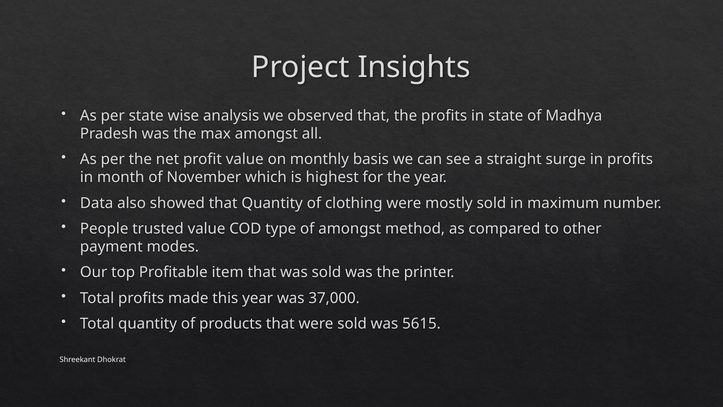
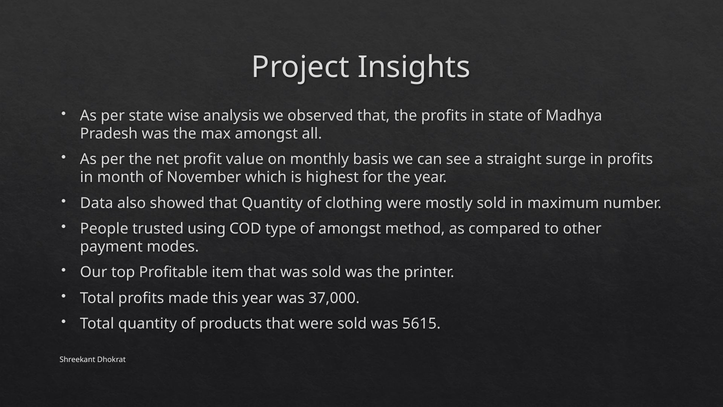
trusted value: value -> using
